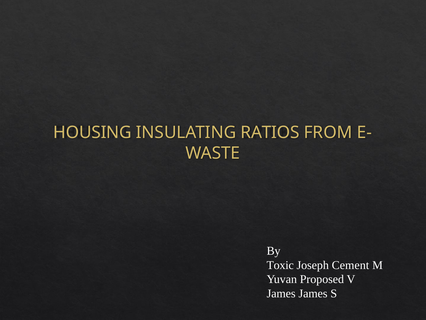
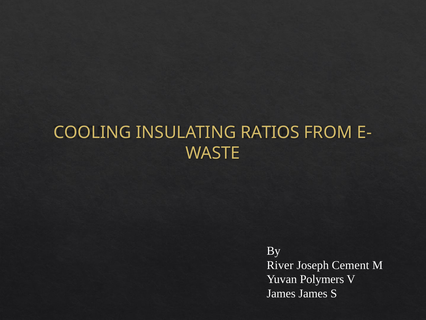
HOUSING: HOUSING -> COOLING
Toxic: Toxic -> River
Proposed: Proposed -> Polymers
